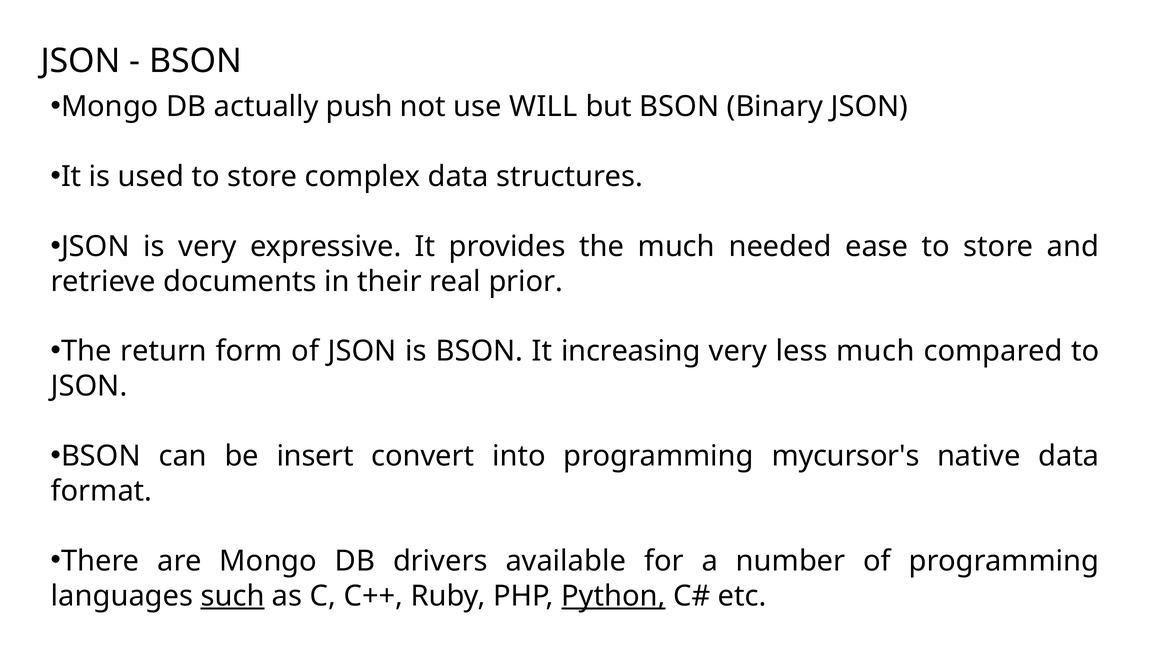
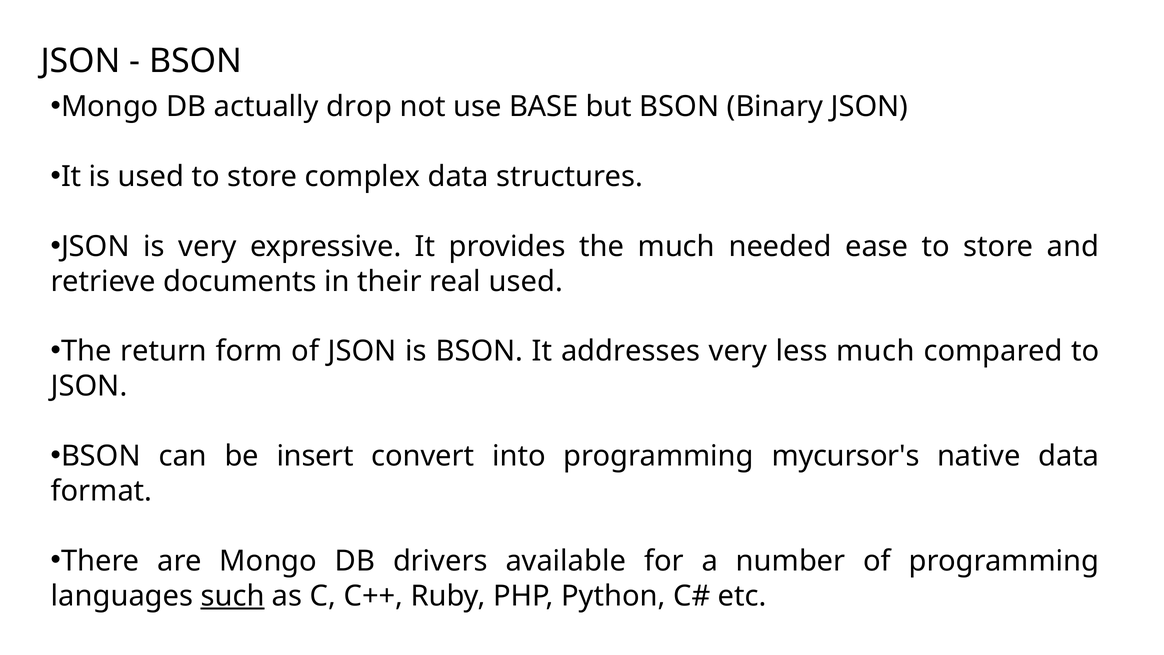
push: push -> drop
WILL: WILL -> BASE
real prior: prior -> used
increasing: increasing -> addresses
Python underline: present -> none
